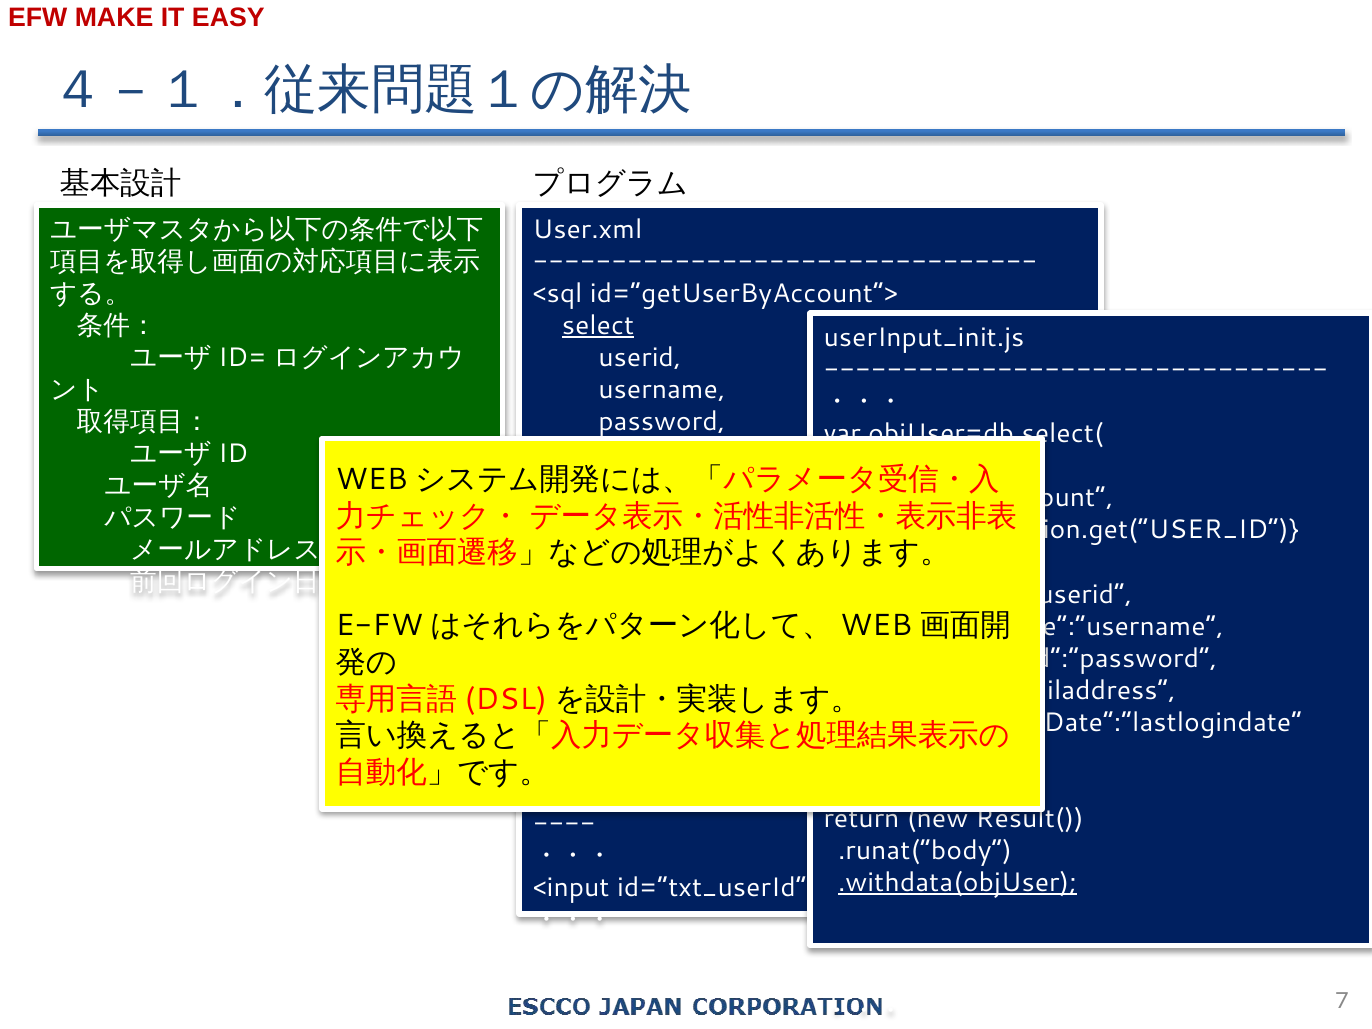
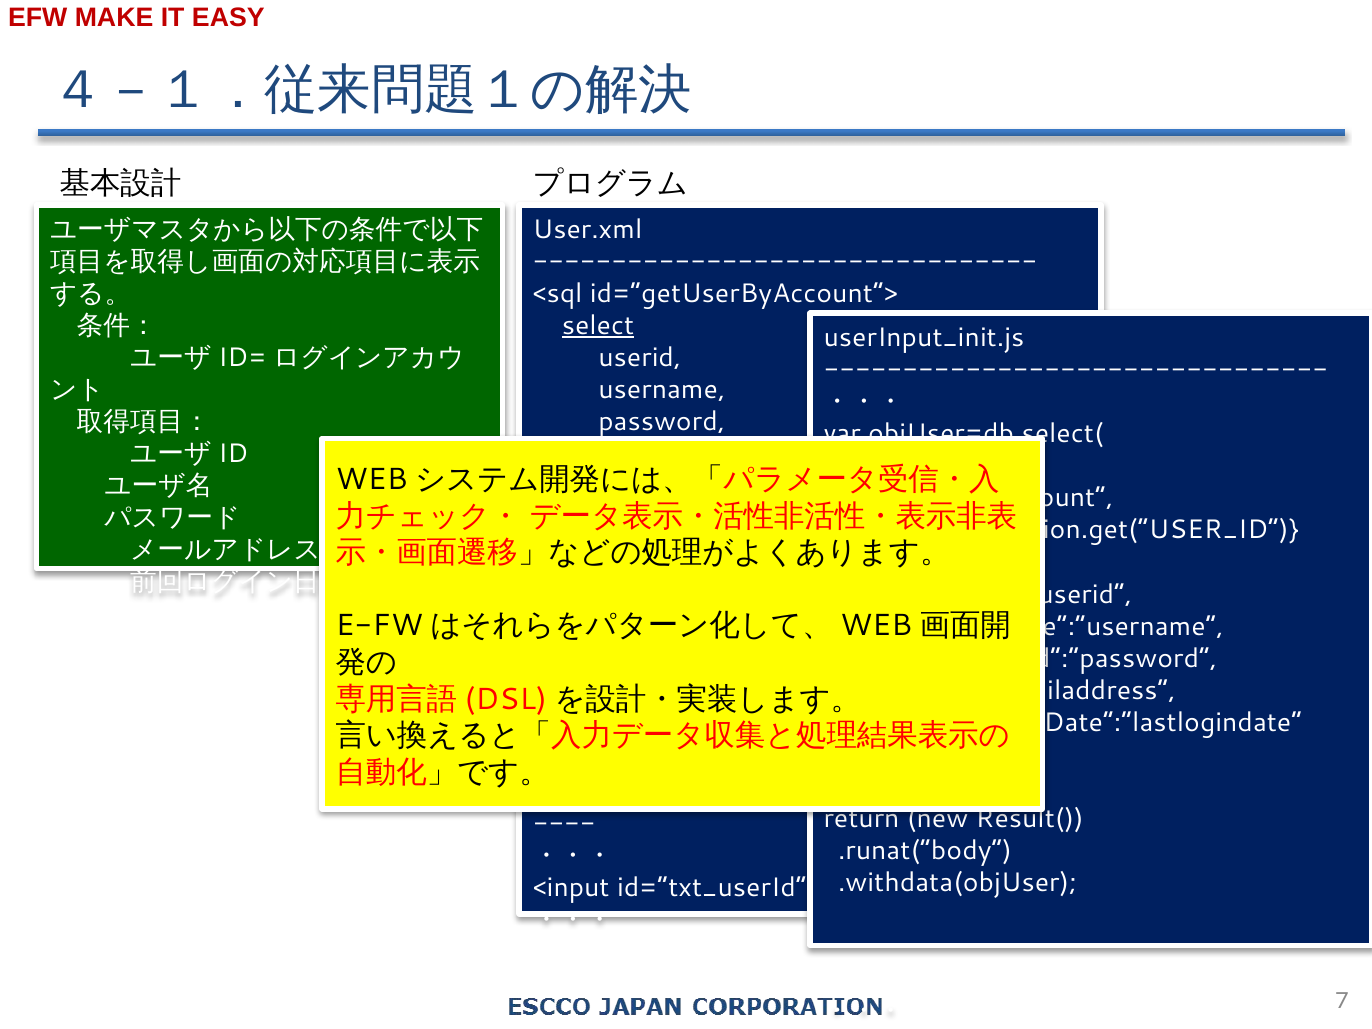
.withdata(objUser underline: present -> none
